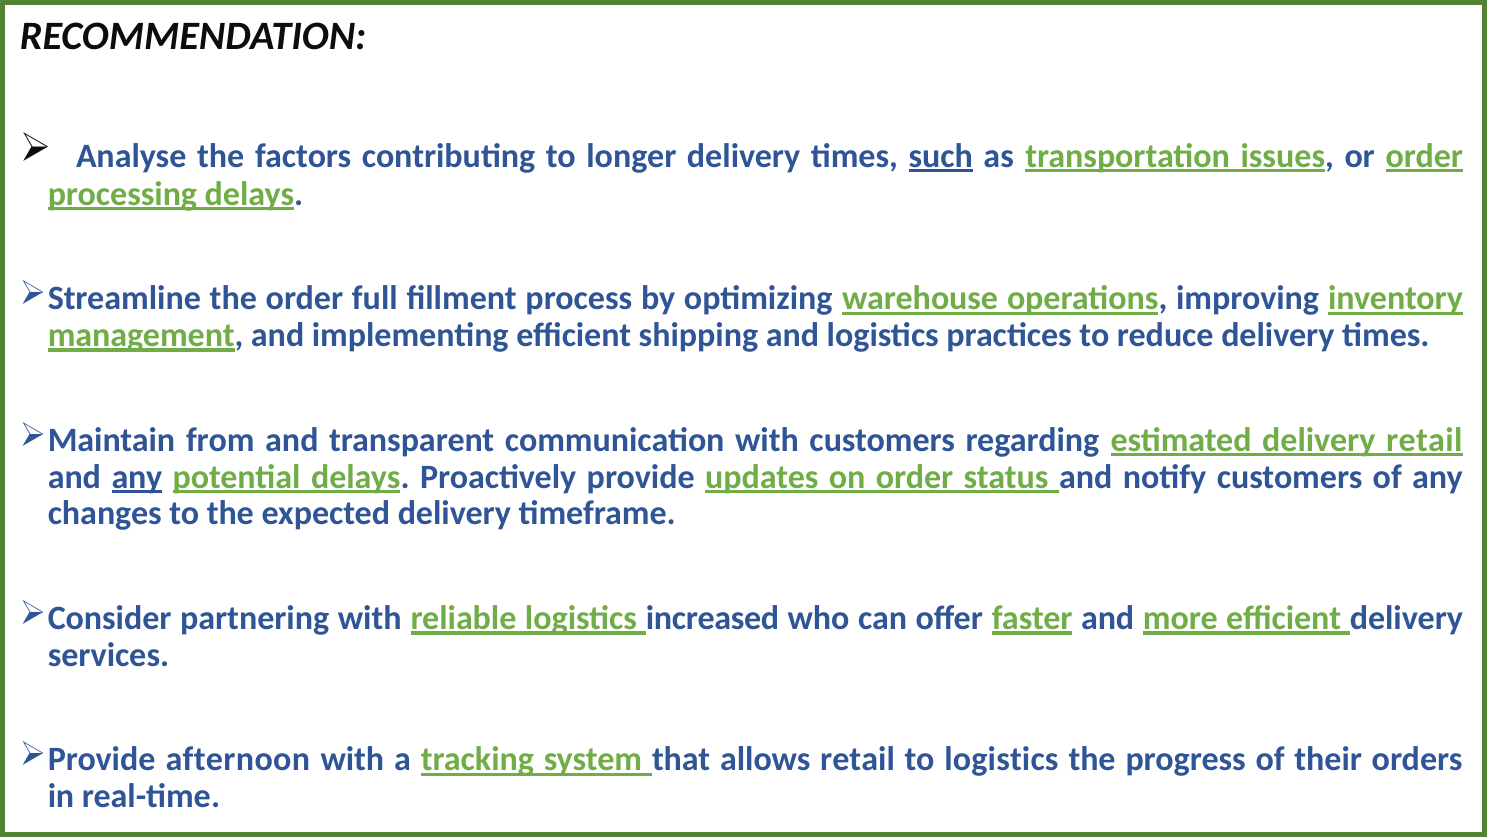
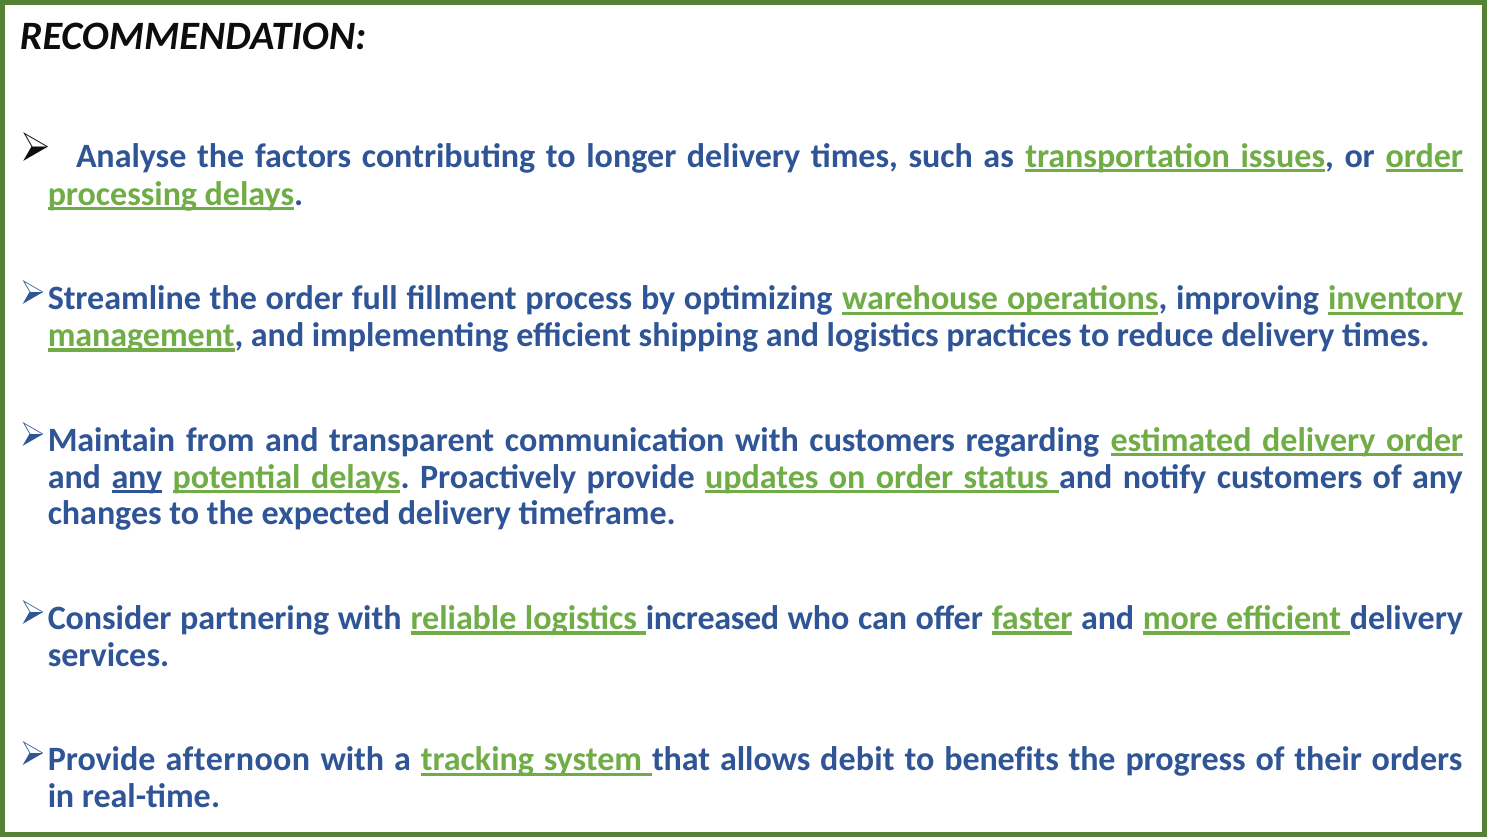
such underline: present -> none
delivery retail: retail -> order
allows retail: retail -> debit
to logistics: logistics -> benefits
